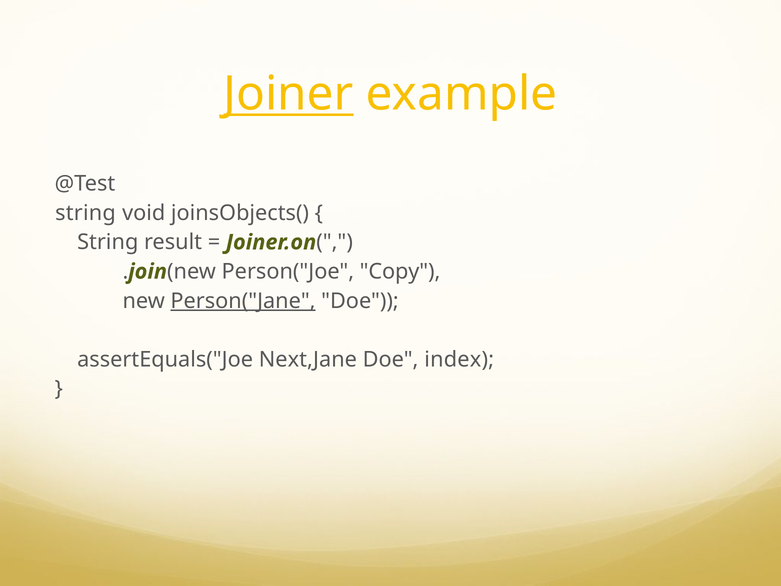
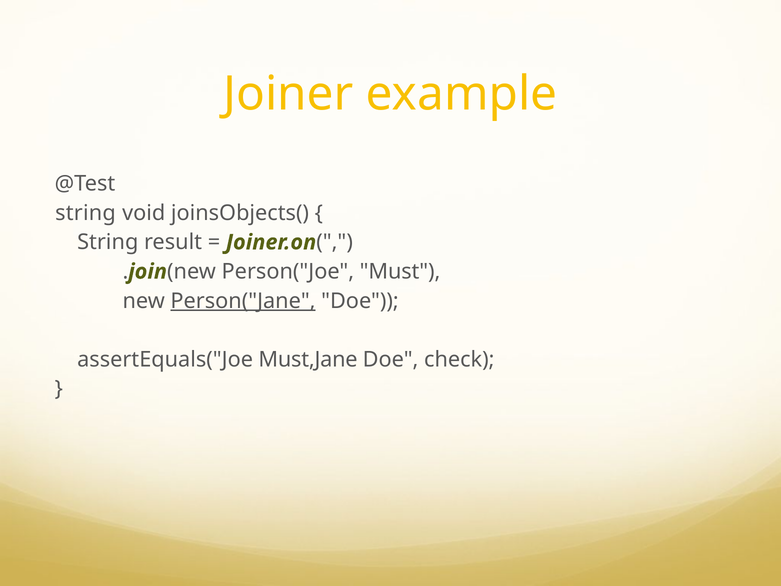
Joiner underline: present -> none
Copy: Copy -> Must
Next,Jane: Next,Jane -> Must,Jane
index: index -> check
